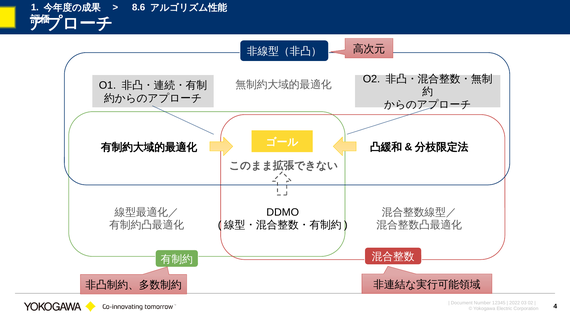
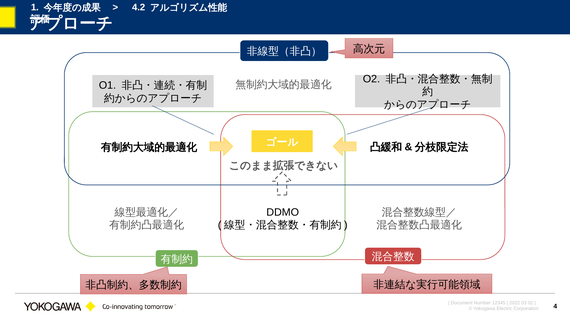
8.6: 8.6 -> 4.2
